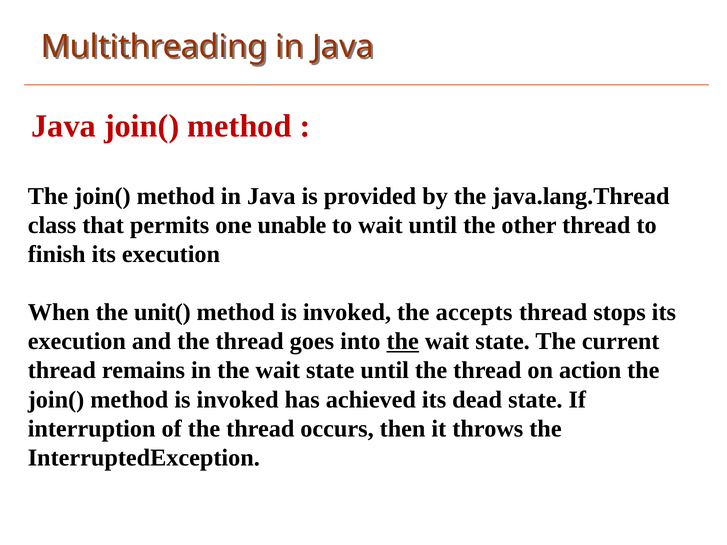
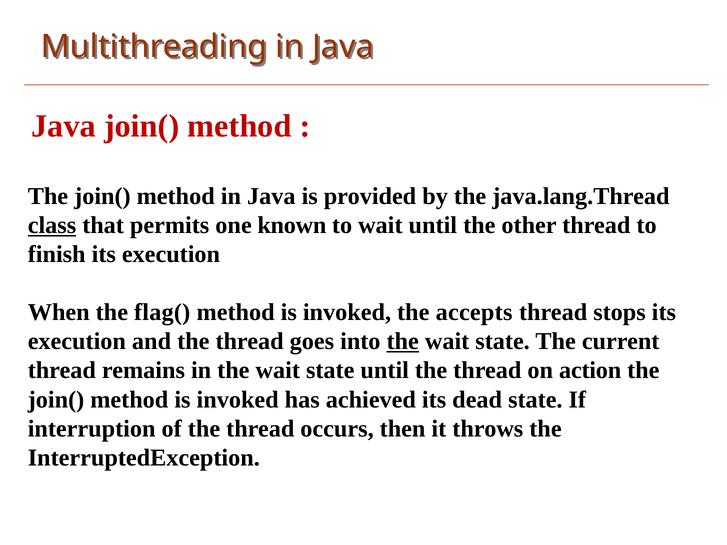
class underline: none -> present
unable: unable -> known
unit(: unit( -> flag(
